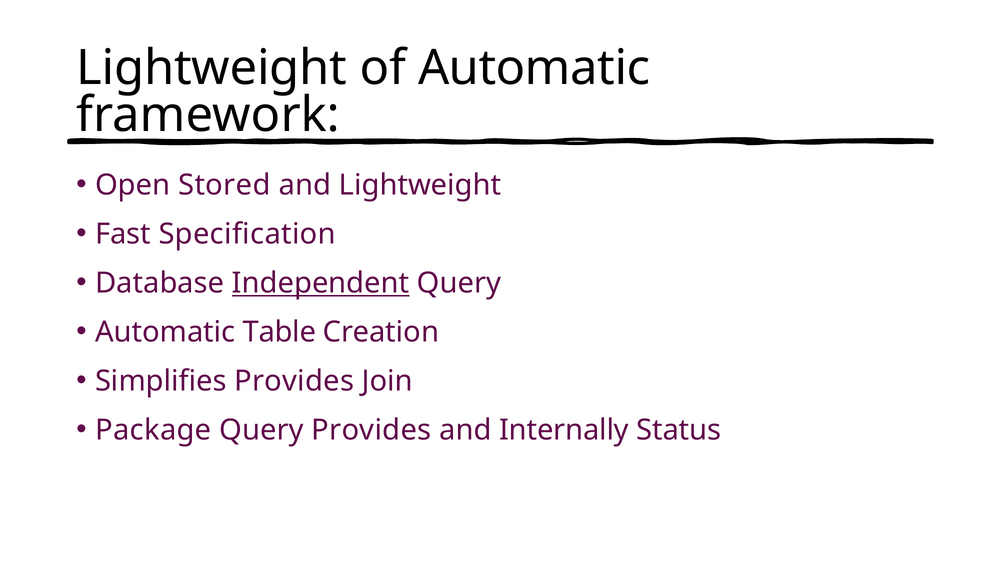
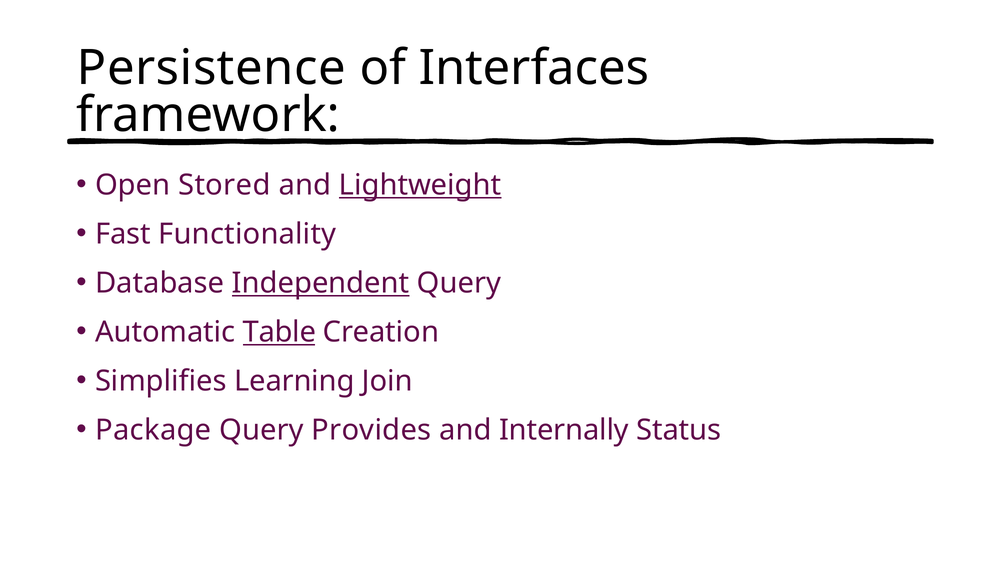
Lightweight at (212, 68): Lightweight -> Persistence
of Automatic: Automatic -> Interfaces
Lightweight at (420, 185) underline: none -> present
Specification: Specification -> Functionality
Table underline: none -> present
Simplifies Provides: Provides -> Learning
